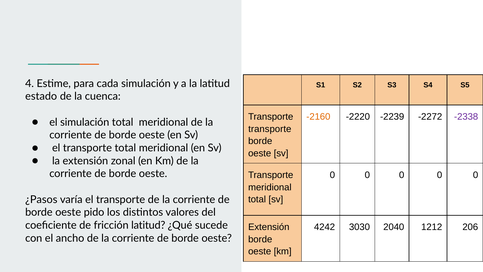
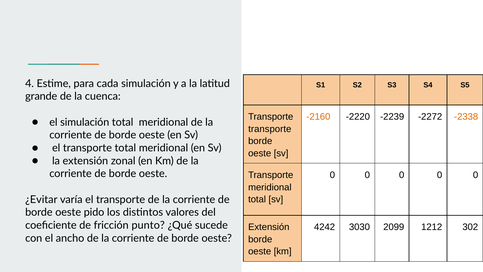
estado: estado -> grande
-2338 colour: purple -> orange
¿Pasos: ¿Pasos -> ¿Evitar
fricción latitud: latitud -> punto
2040: 2040 -> 2099
206: 206 -> 302
